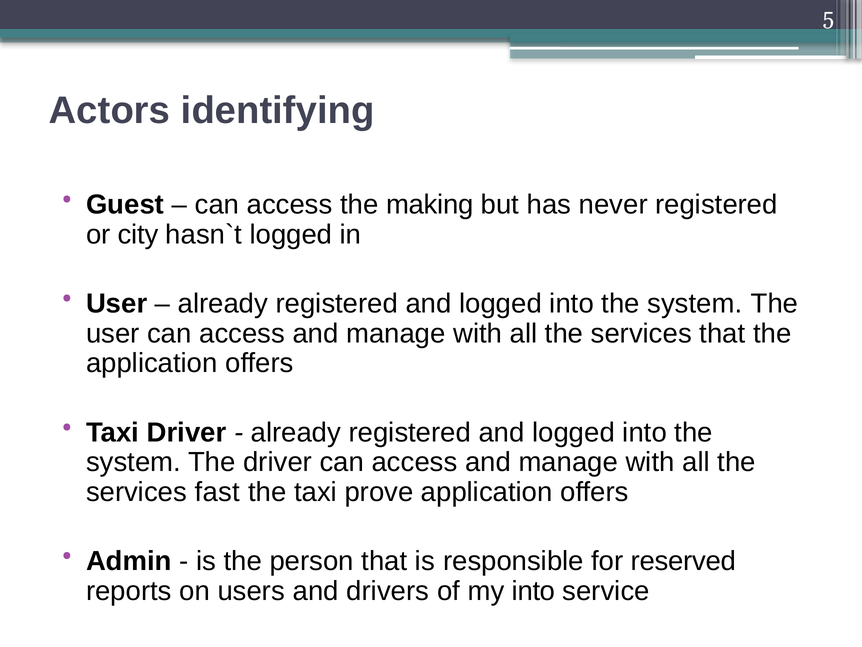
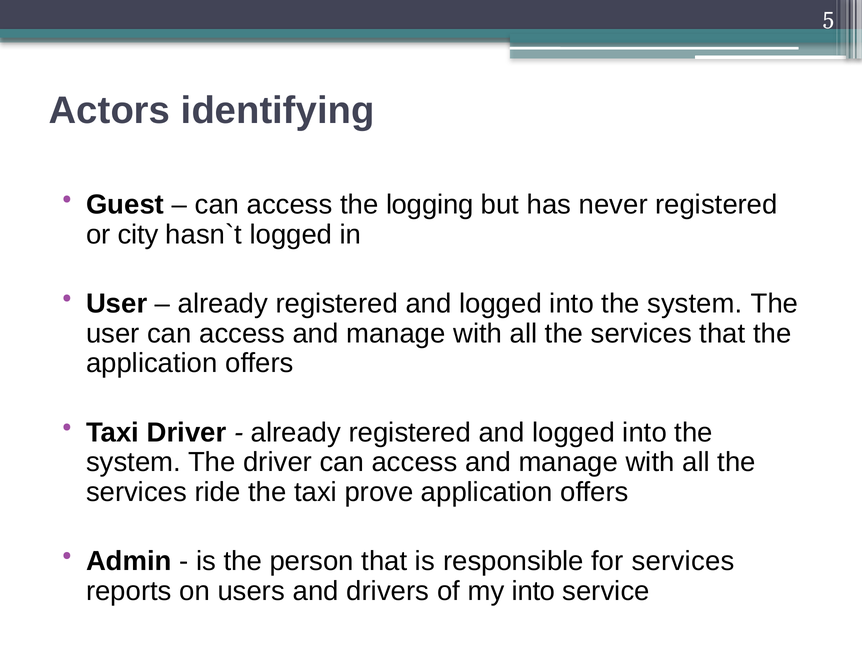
making: making -> logging
fast: fast -> ride
for reserved: reserved -> services
